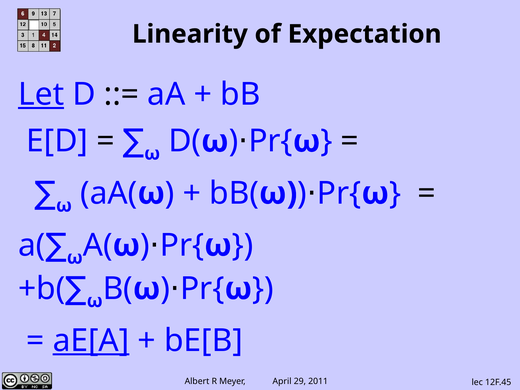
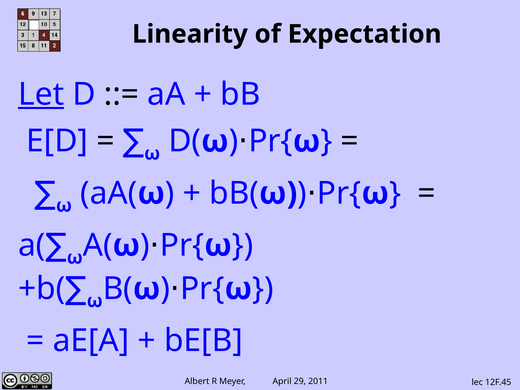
aE[A underline: present -> none
